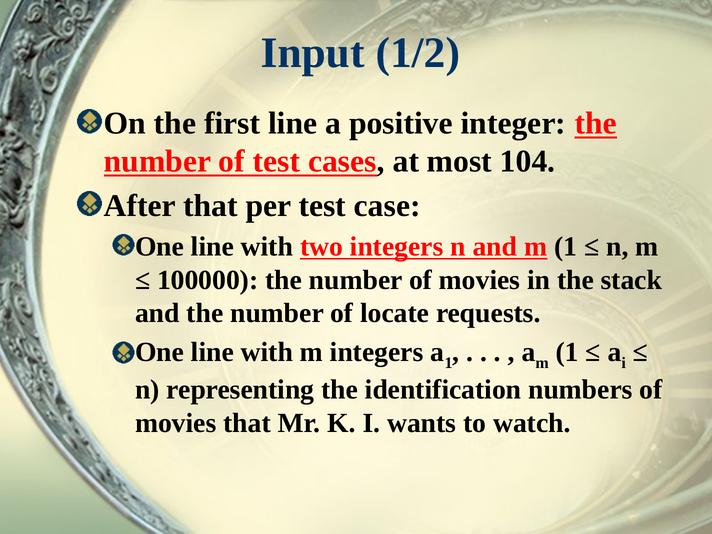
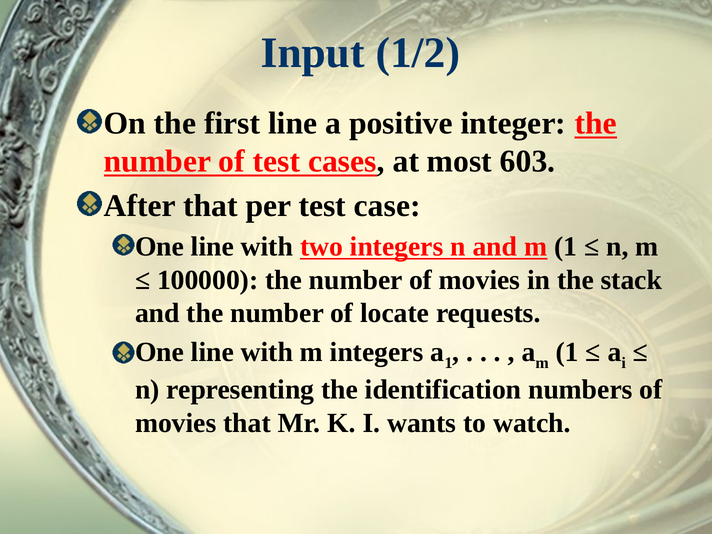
104: 104 -> 603
